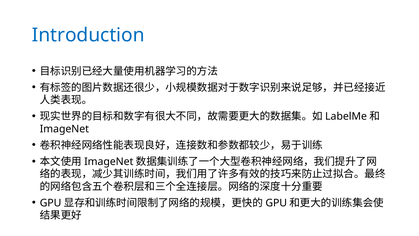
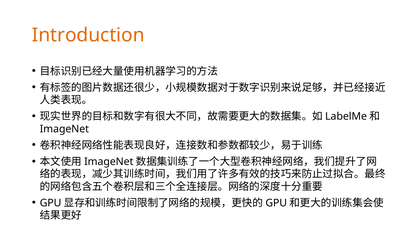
Introduction colour: blue -> orange
